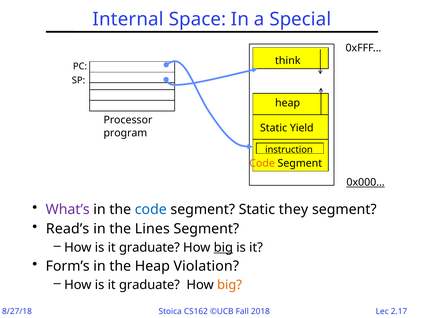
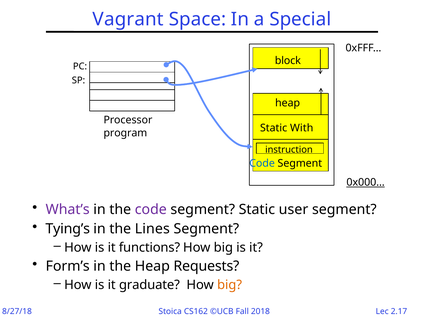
Internal: Internal -> Vagrant
think: think -> block
Yield: Yield -> With
Code at (262, 163) colour: orange -> blue
code at (151, 209) colour: blue -> purple
they: they -> user
Read’s: Read’s -> Tying’s
graduate at (149, 247): graduate -> functions
big at (223, 247) underline: present -> none
Violation: Violation -> Requests
